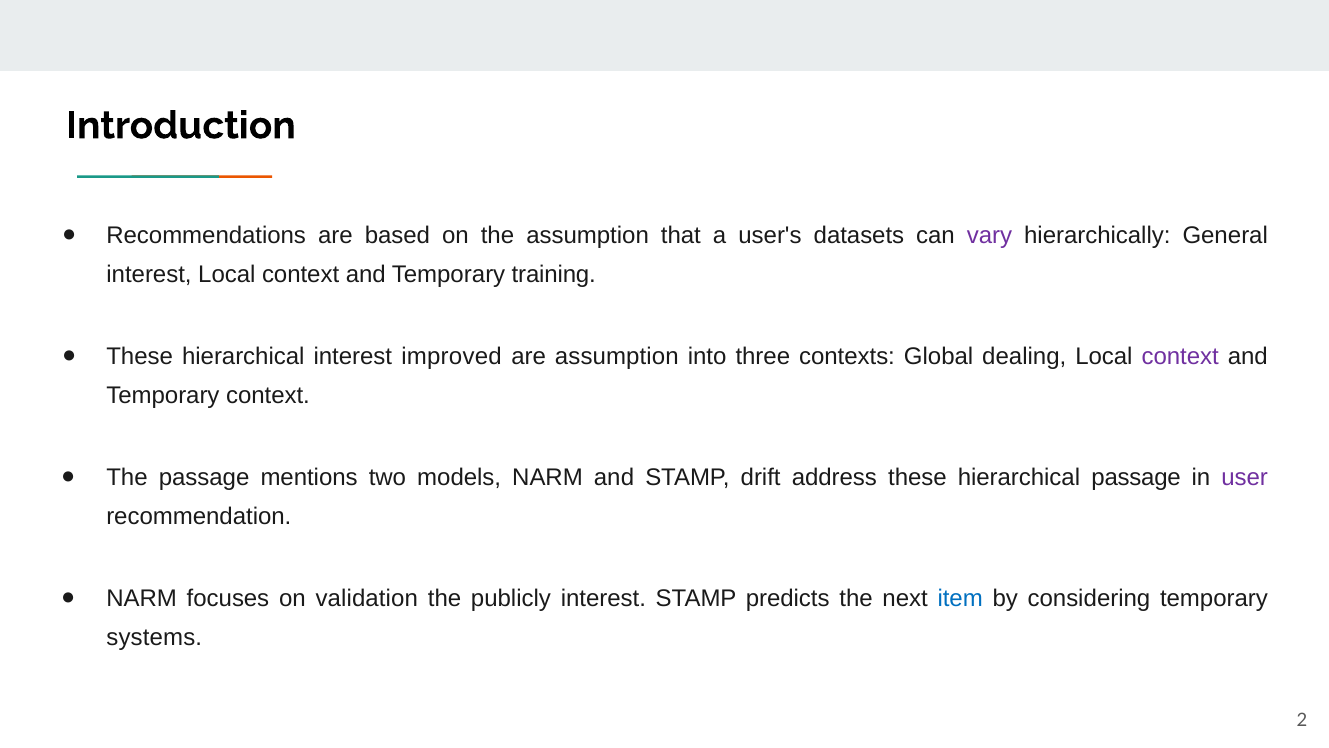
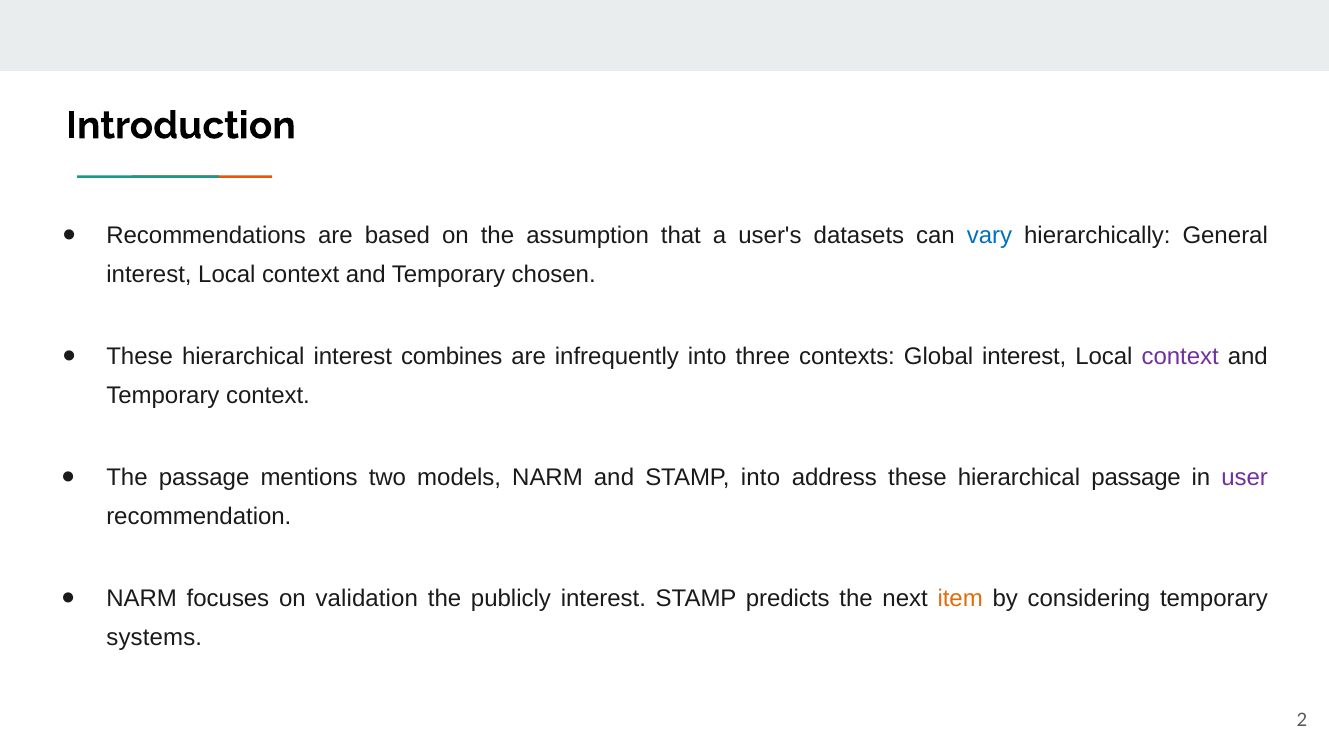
vary colour: purple -> blue
training: training -> chosen
improved: improved -> combines
are assumption: assumption -> infrequently
Global dealing: dealing -> interest
STAMP drift: drift -> into
item colour: blue -> orange
